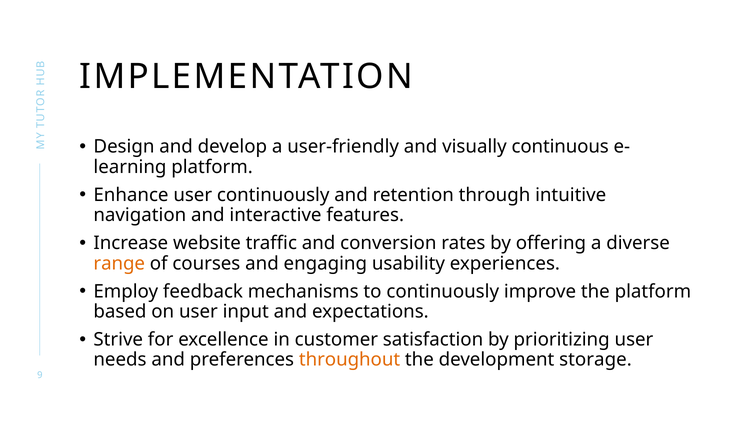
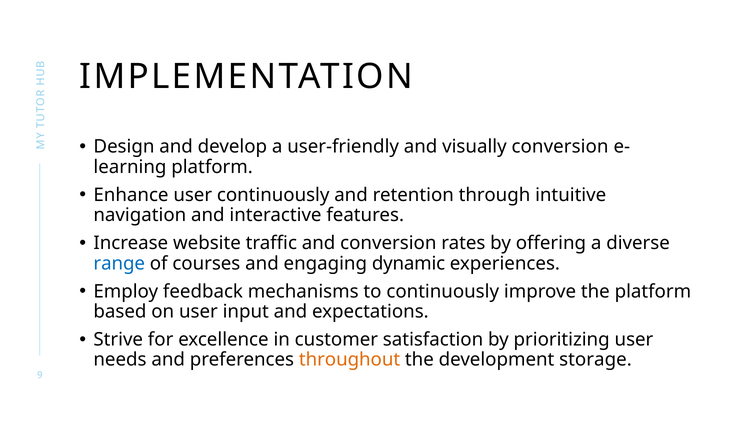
visually continuous: continuous -> conversion
range colour: orange -> blue
usability: usability -> dynamic
